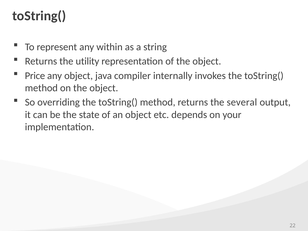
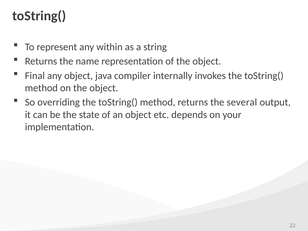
utility: utility -> name
Price: Price -> Final
